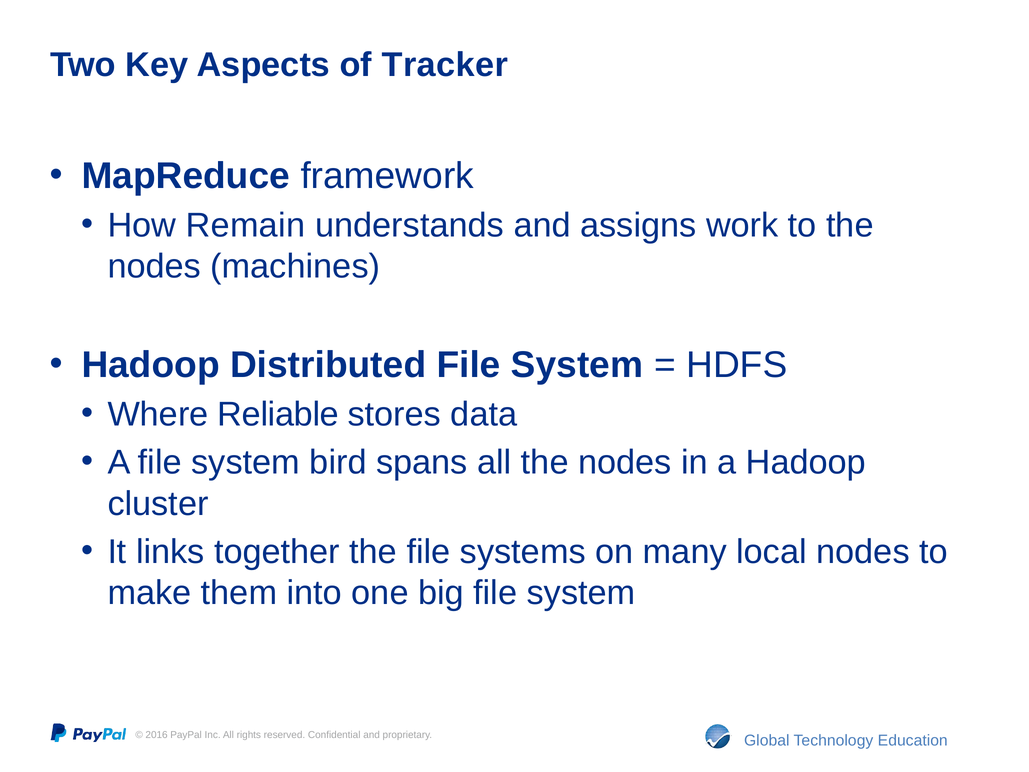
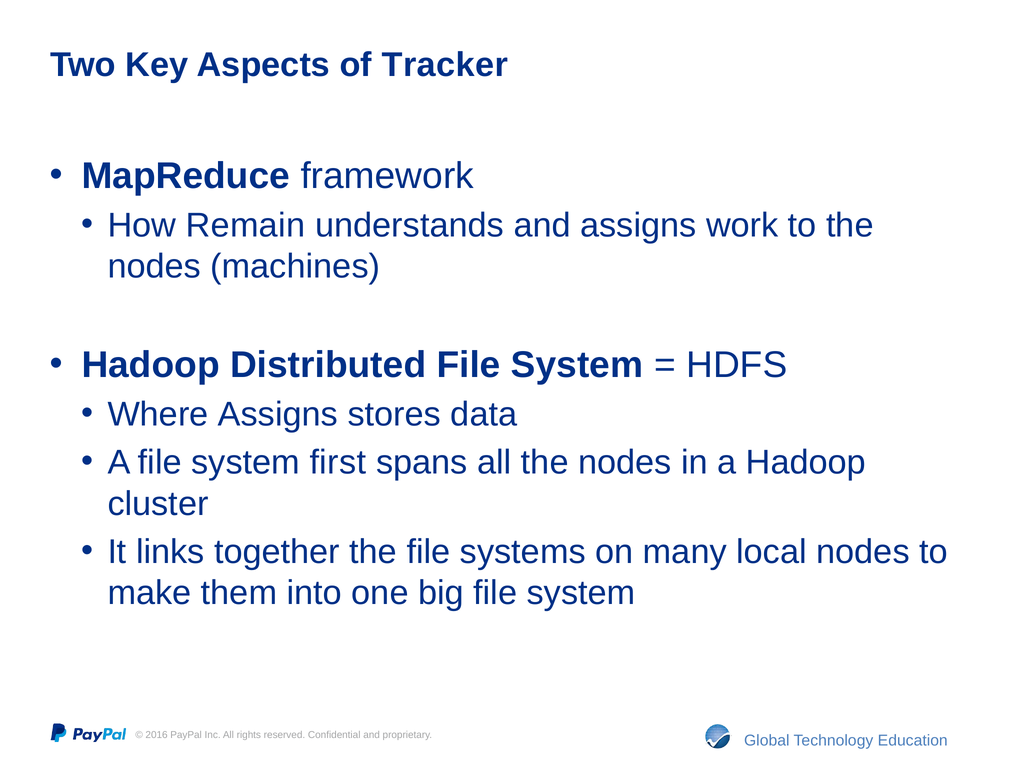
Where Reliable: Reliable -> Assigns
bird: bird -> first
